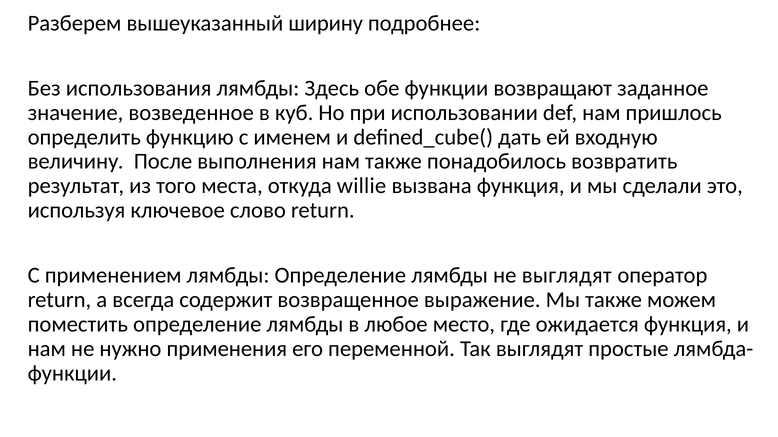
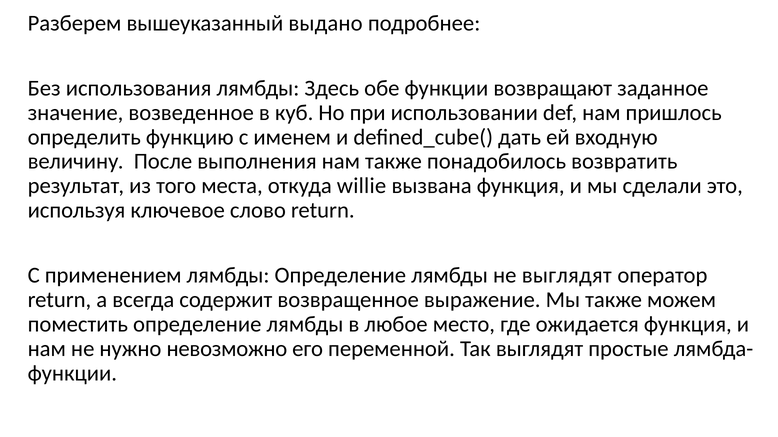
ширину: ширину -> выдано
применения: применения -> невозможно
